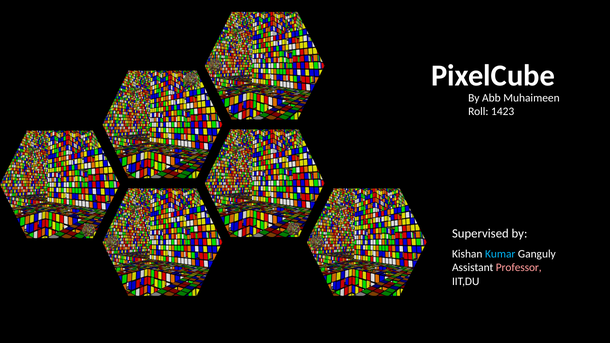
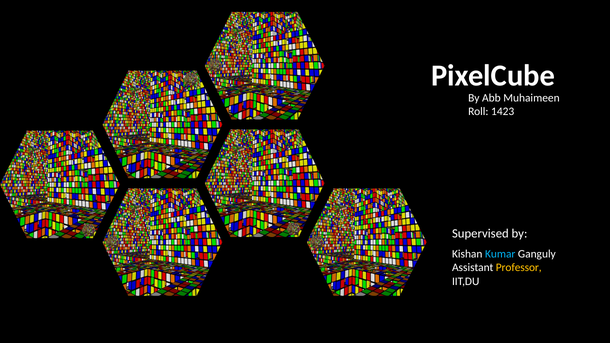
Professor colour: pink -> yellow
